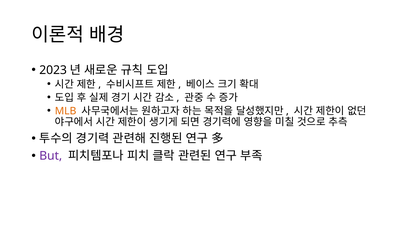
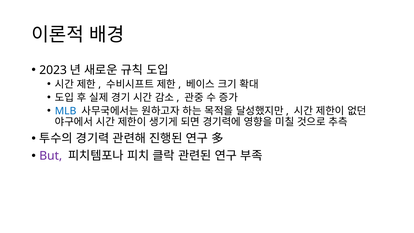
MLB colour: orange -> blue
